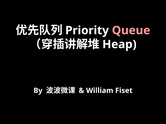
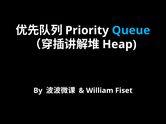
Queue colour: pink -> light blue
